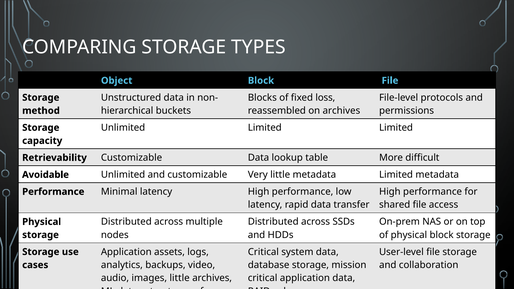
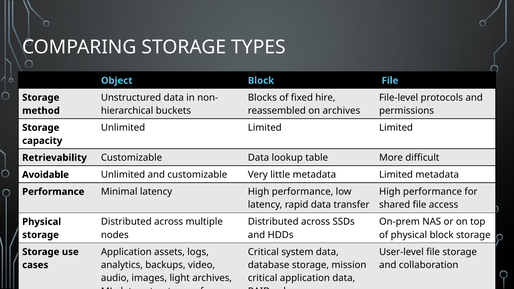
loss: loss -> hire
images little: little -> light
